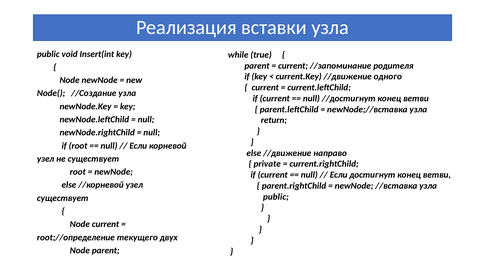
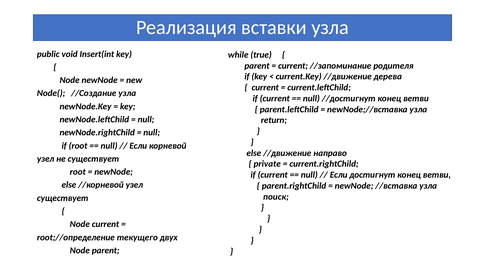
одного: одного -> дерева
public at (276, 197): public -> поиск
